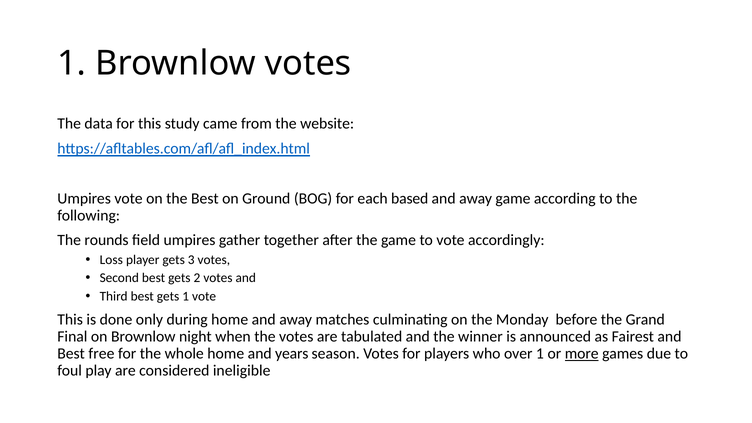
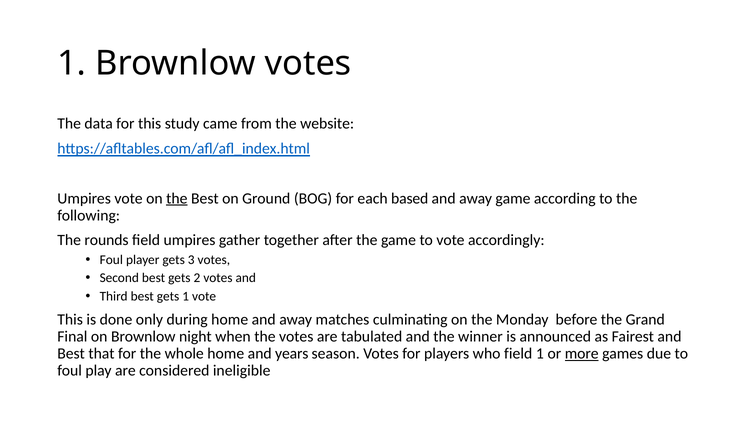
the at (177, 198) underline: none -> present
Loss at (111, 260): Loss -> Foul
free: free -> that
who over: over -> field
